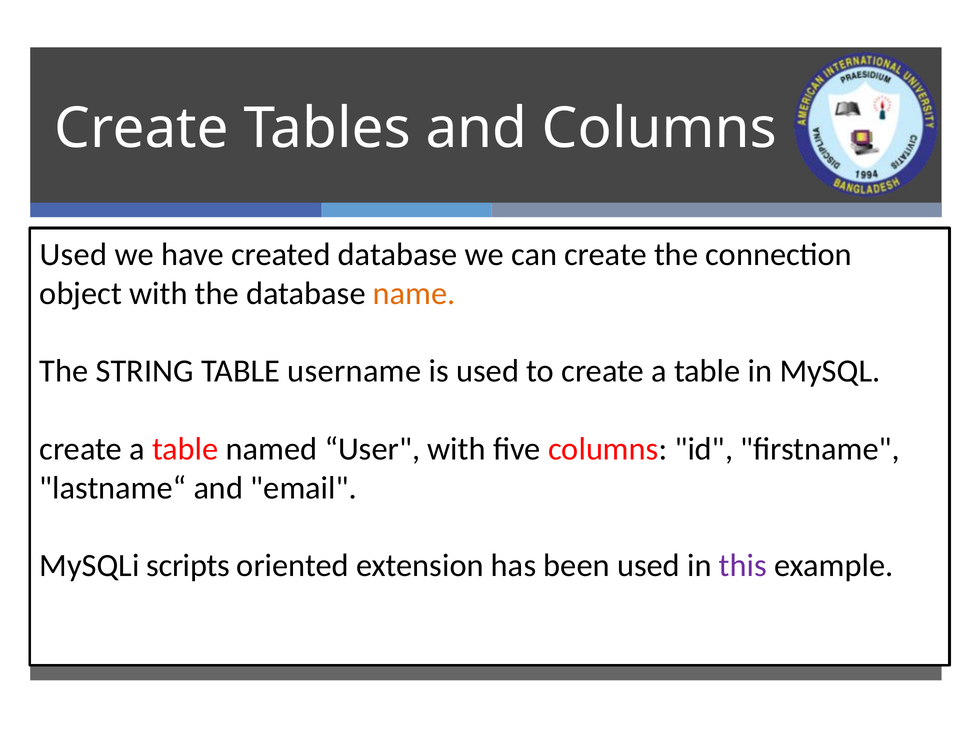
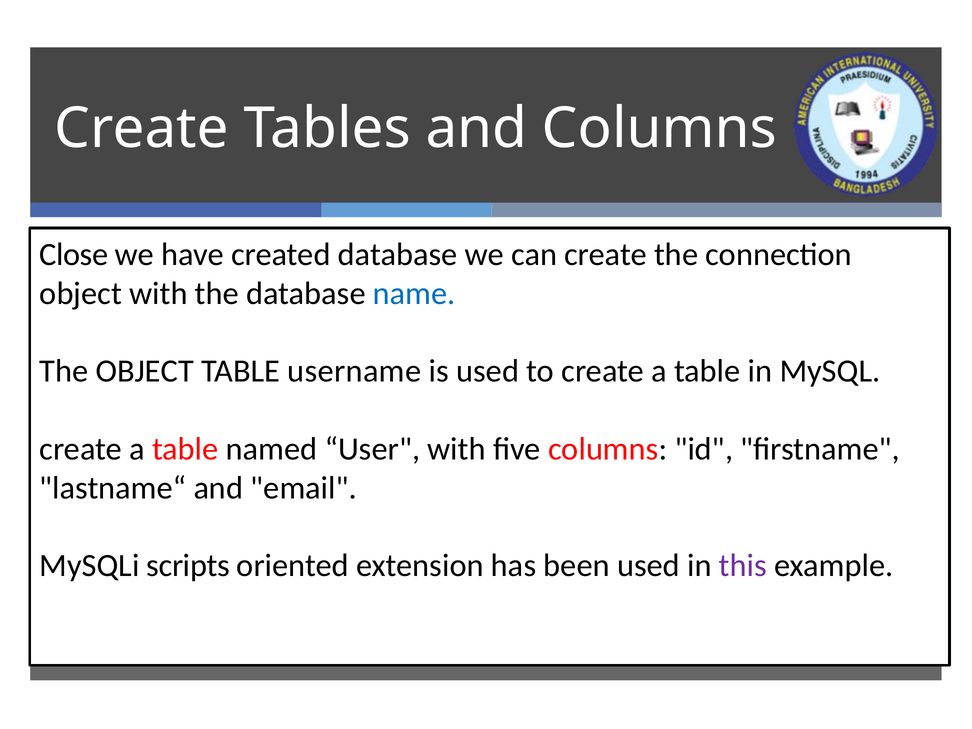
Used at (73, 255): Used -> Close
name colour: orange -> blue
The STRING: STRING -> OBJECT
